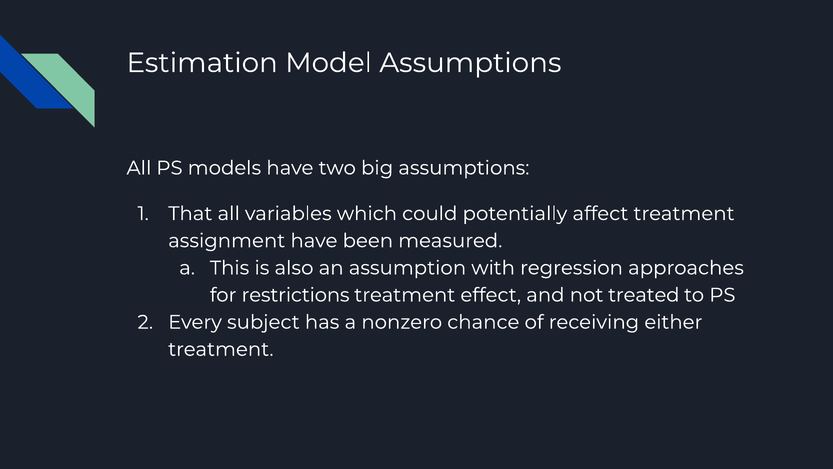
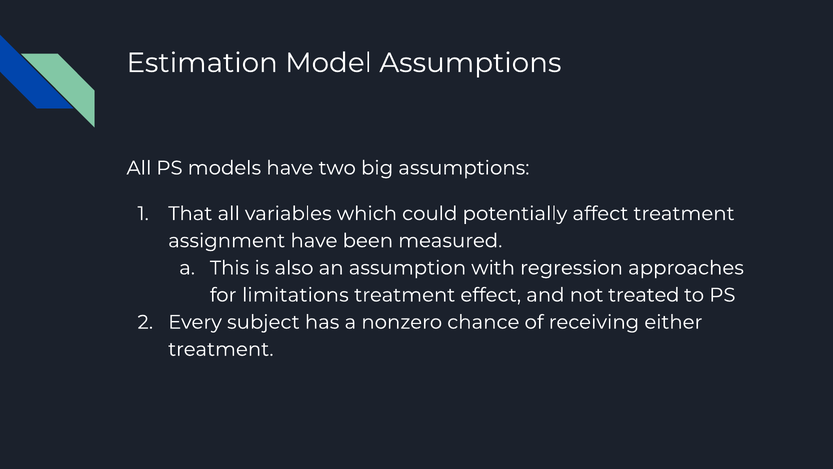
restrictions: restrictions -> limitations
